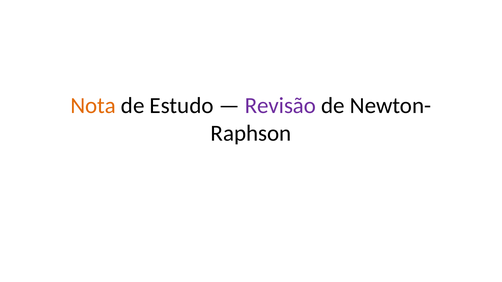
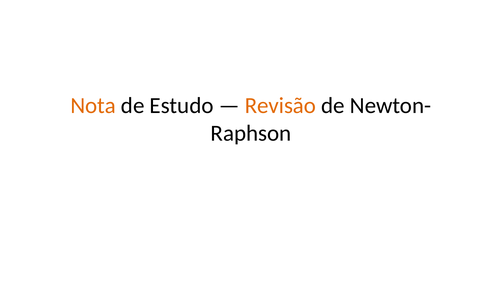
Revisão colour: purple -> orange
